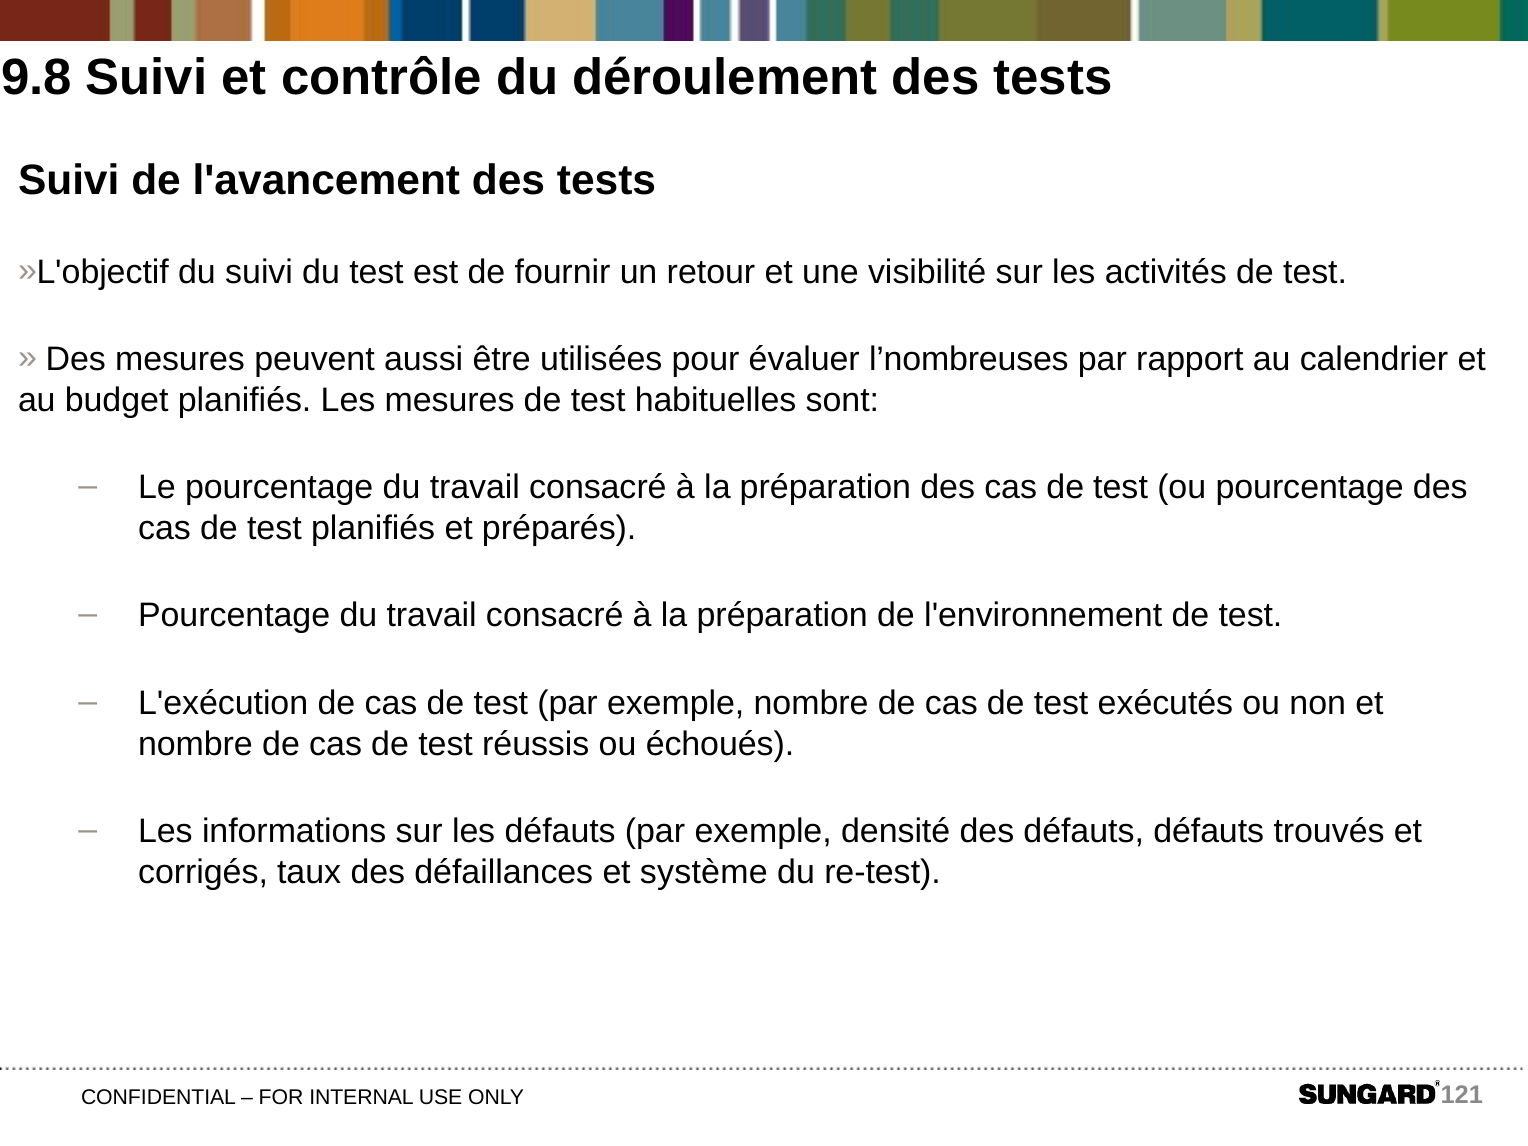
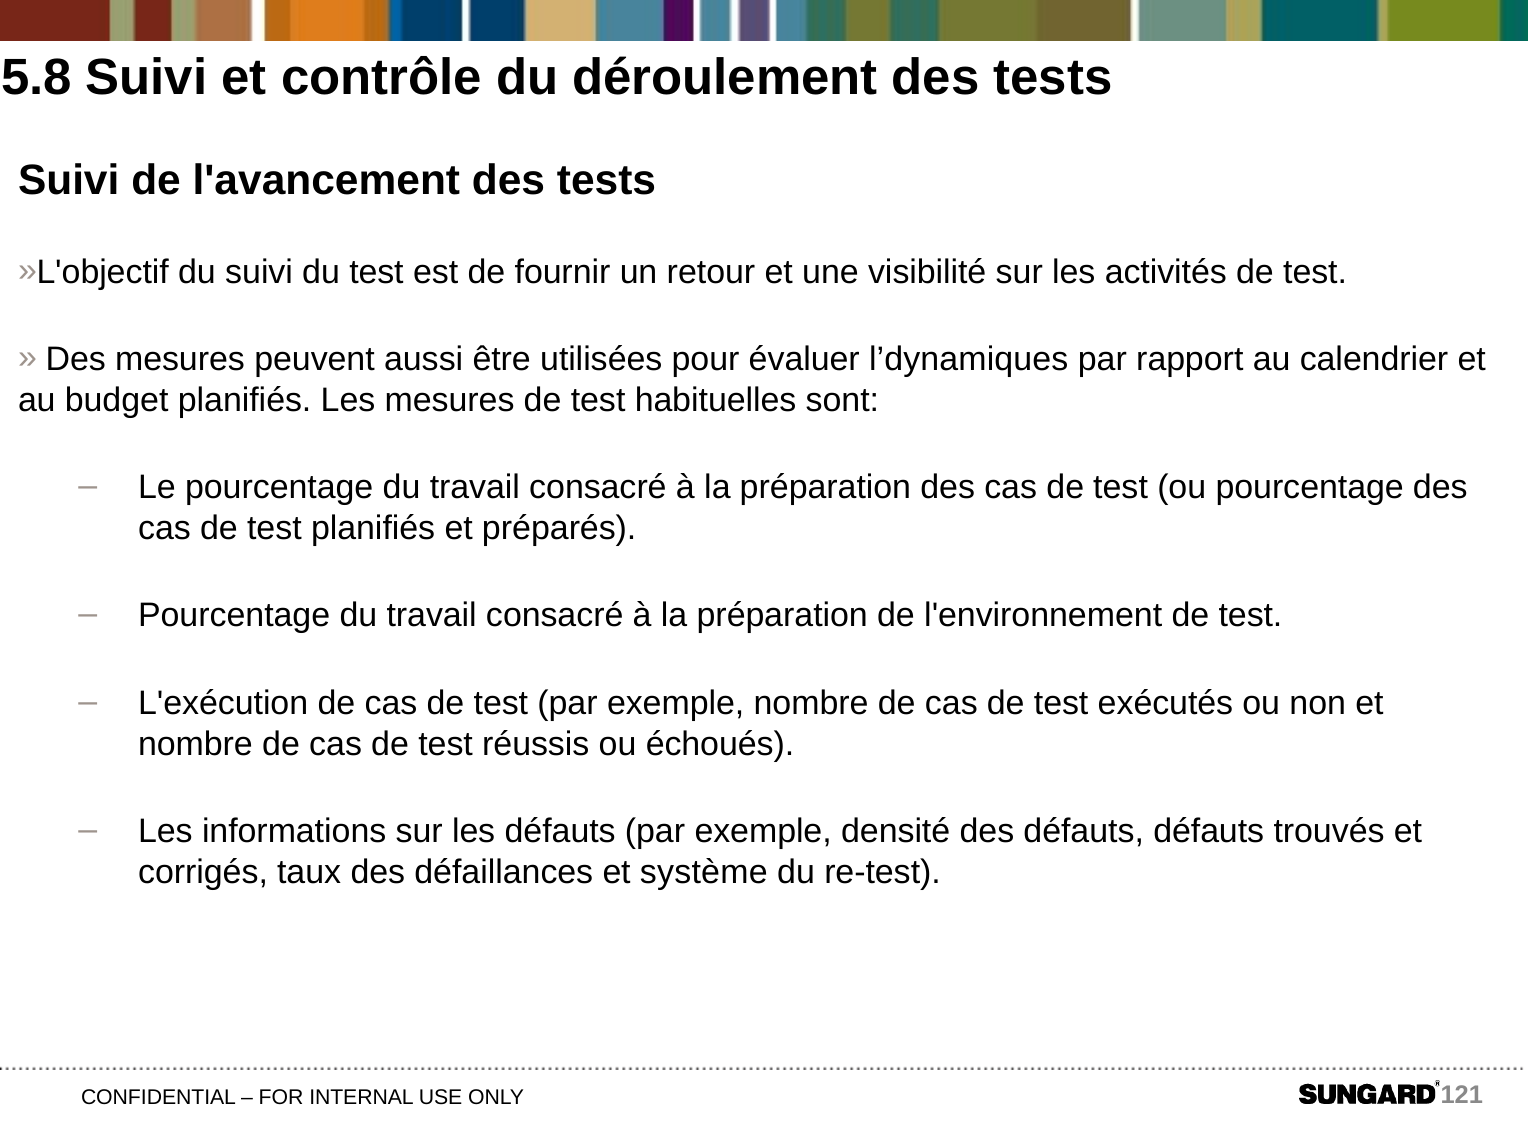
9.8: 9.8 -> 5.8
l’nombreuses: l’nombreuses -> l’dynamiques
